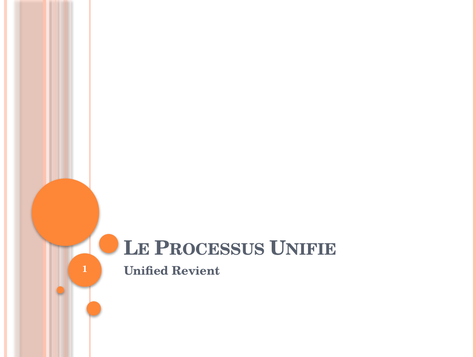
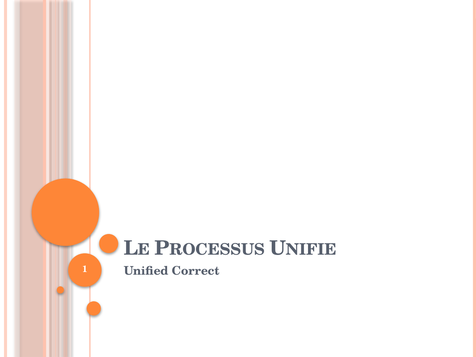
Revient: Revient -> Correct
